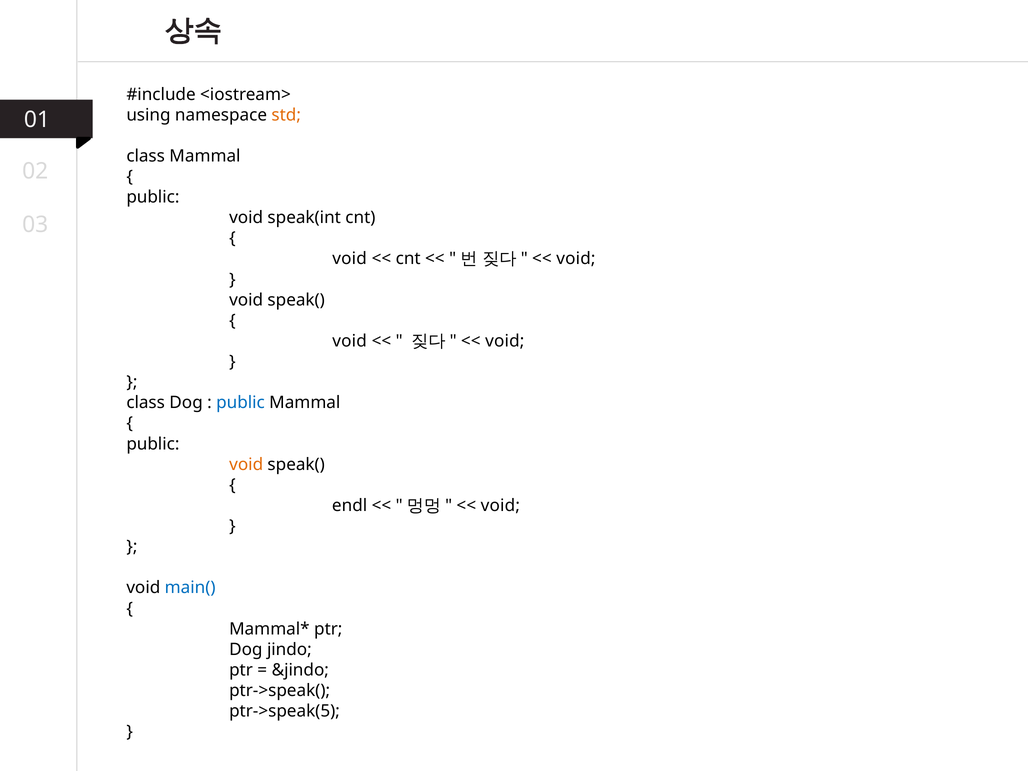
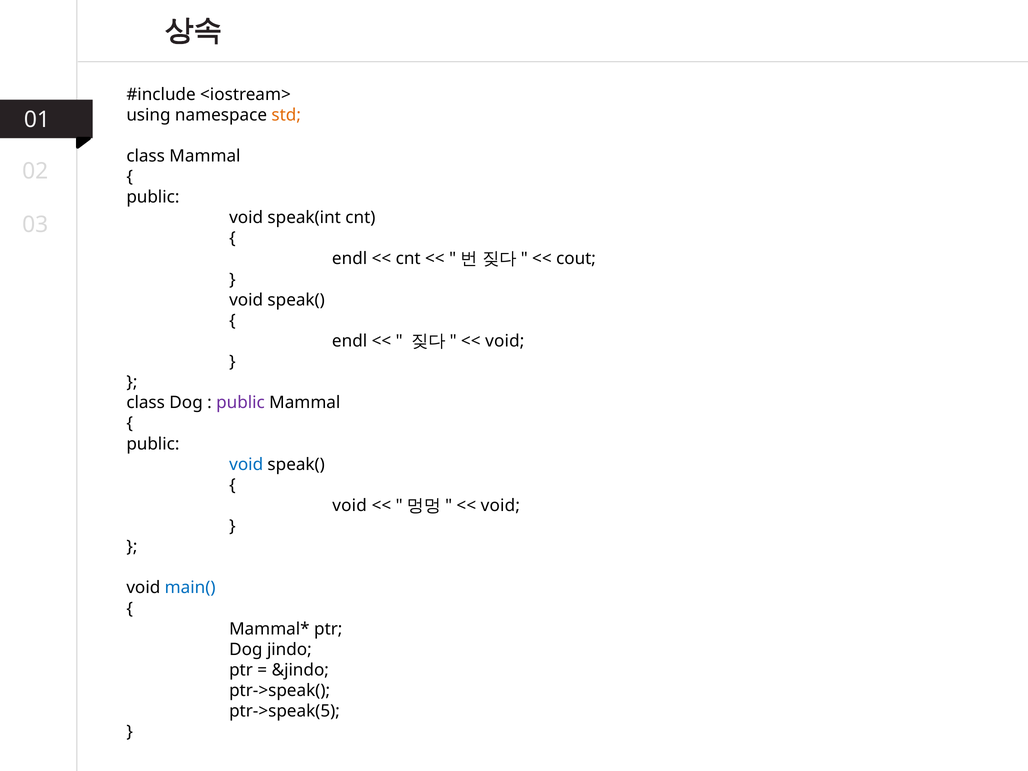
void at (350, 259): void -> endl
void at (576, 259): void -> cout
void at (350, 341): void -> endl
public at (240, 403) colour: blue -> purple
void at (246, 464) colour: orange -> blue
endl at (350, 506): endl -> void
